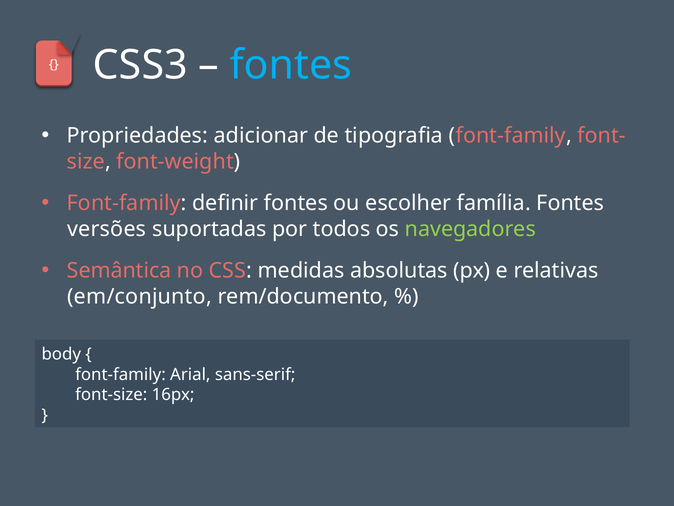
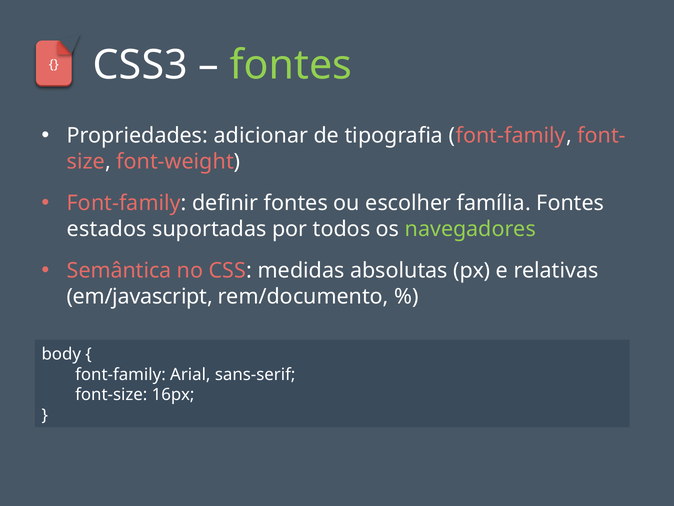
fontes at (291, 65) colour: light blue -> light green
versões: versões -> estados
em/conjunto: em/conjunto -> em/javascript
